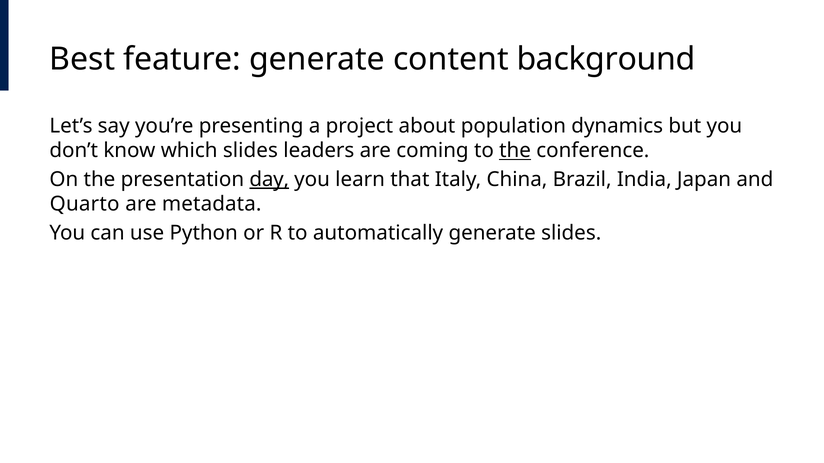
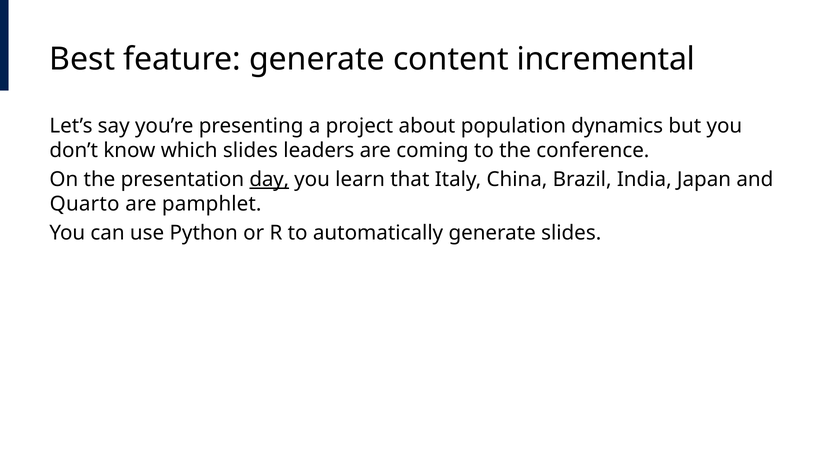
background: background -> incremental
the at (515, 151) underline: present -> none
metadata: metadata -> pamphlet
